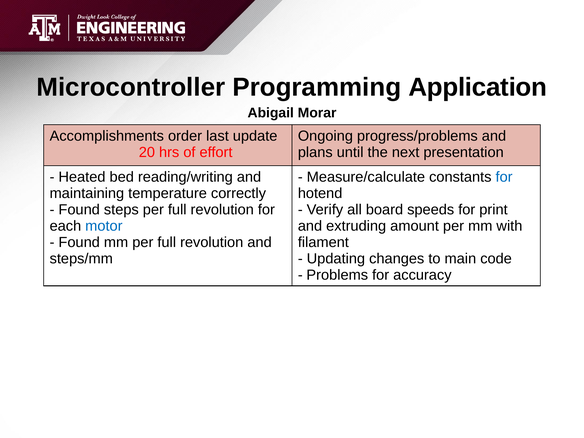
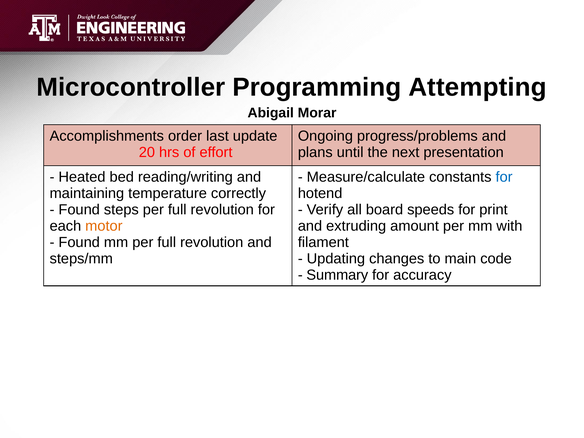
Application: Application -> Attempting
motor colour: blue -> orange
Problems: Problems -> Summary
